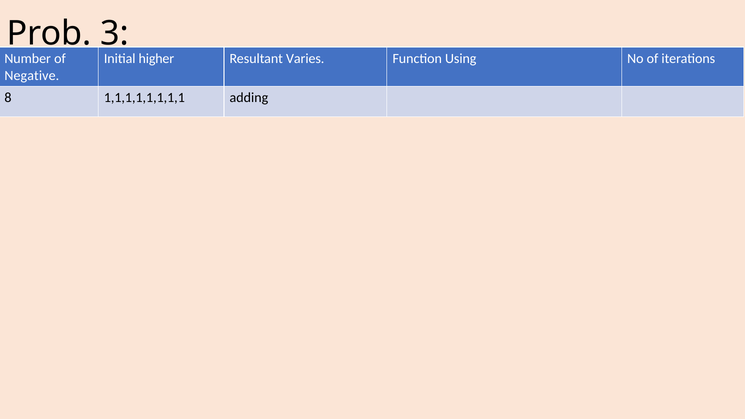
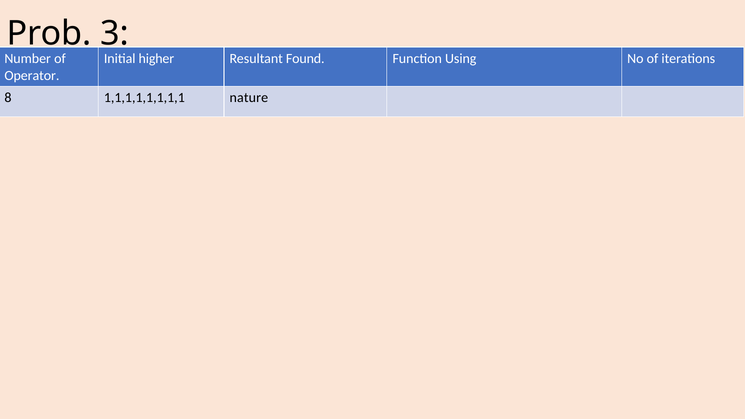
Varies: Varies -> Found
Negative: Negative -> Operator
adding: adding -> nature
